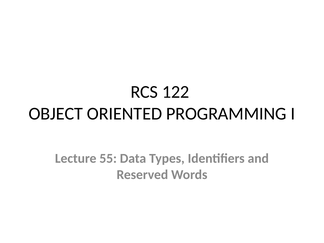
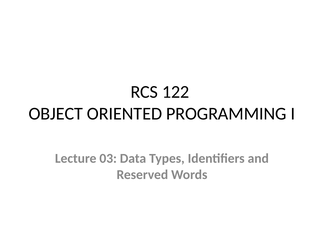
55: 55 -> 03
